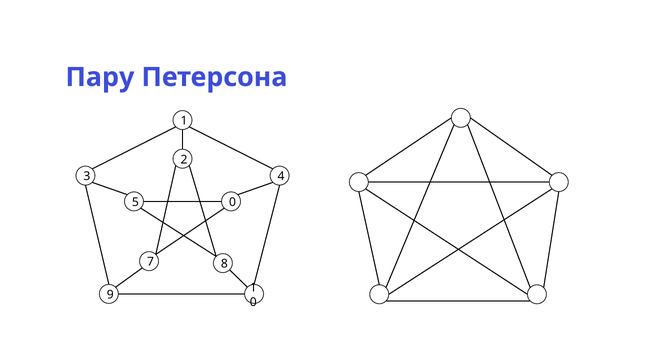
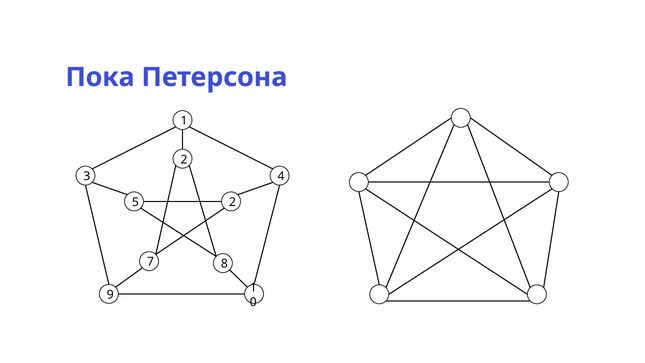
Пару: Пару -> Пока
5 0: 0 -> 2
